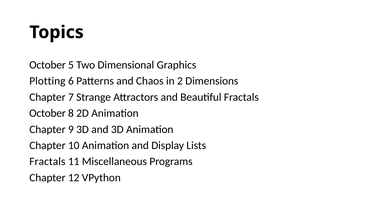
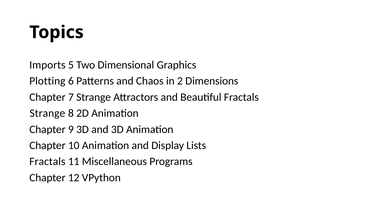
October at (48, 65): October -> Imports
October at (48, 114): October -> Strange
